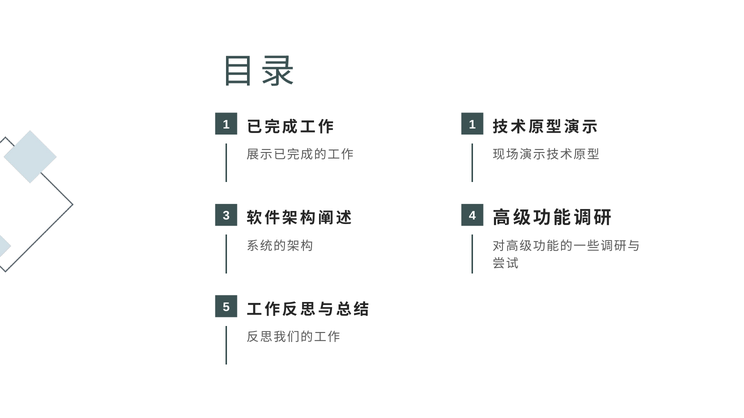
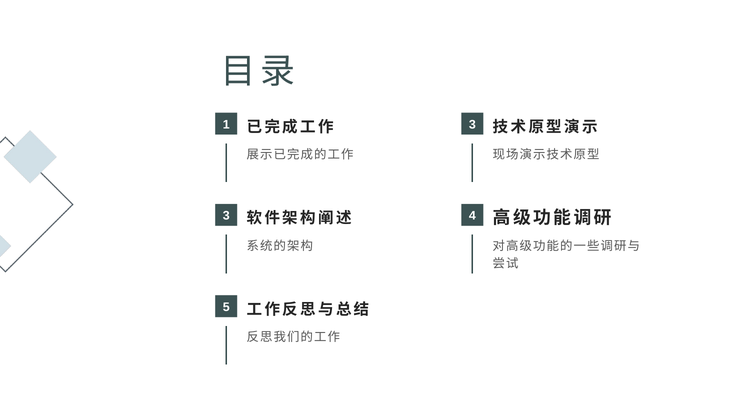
1 at (472, 125): 1 -> 3
